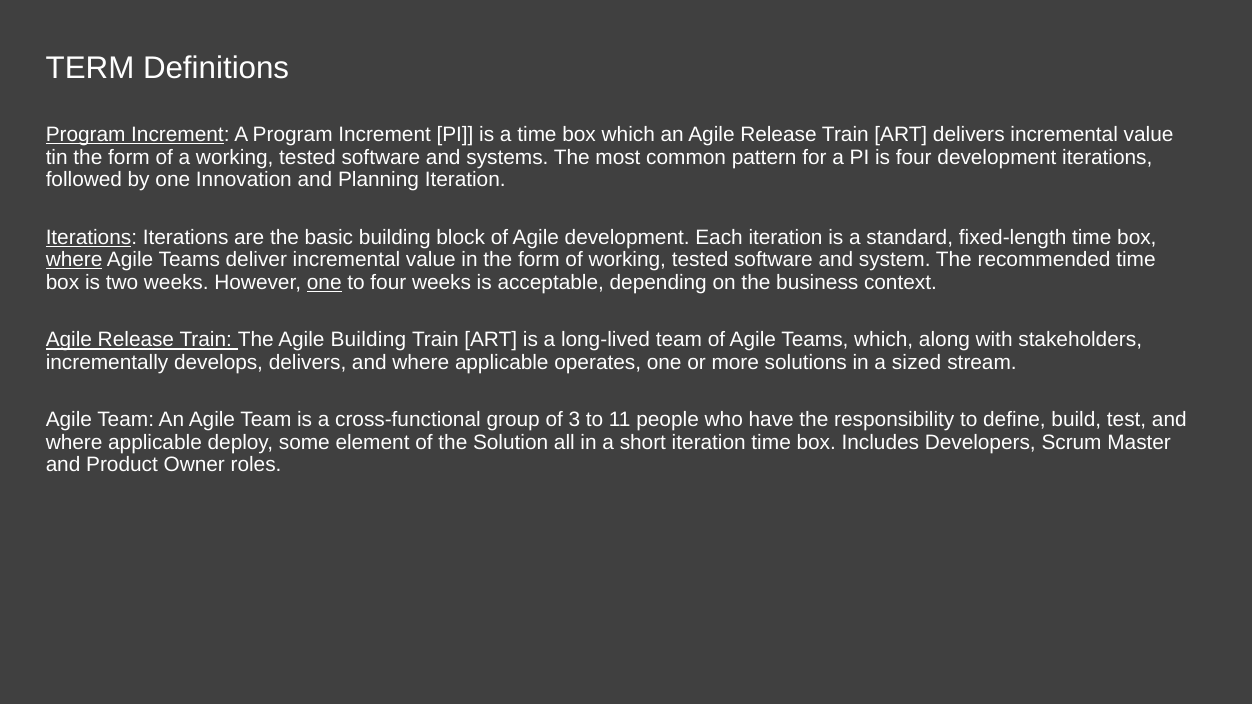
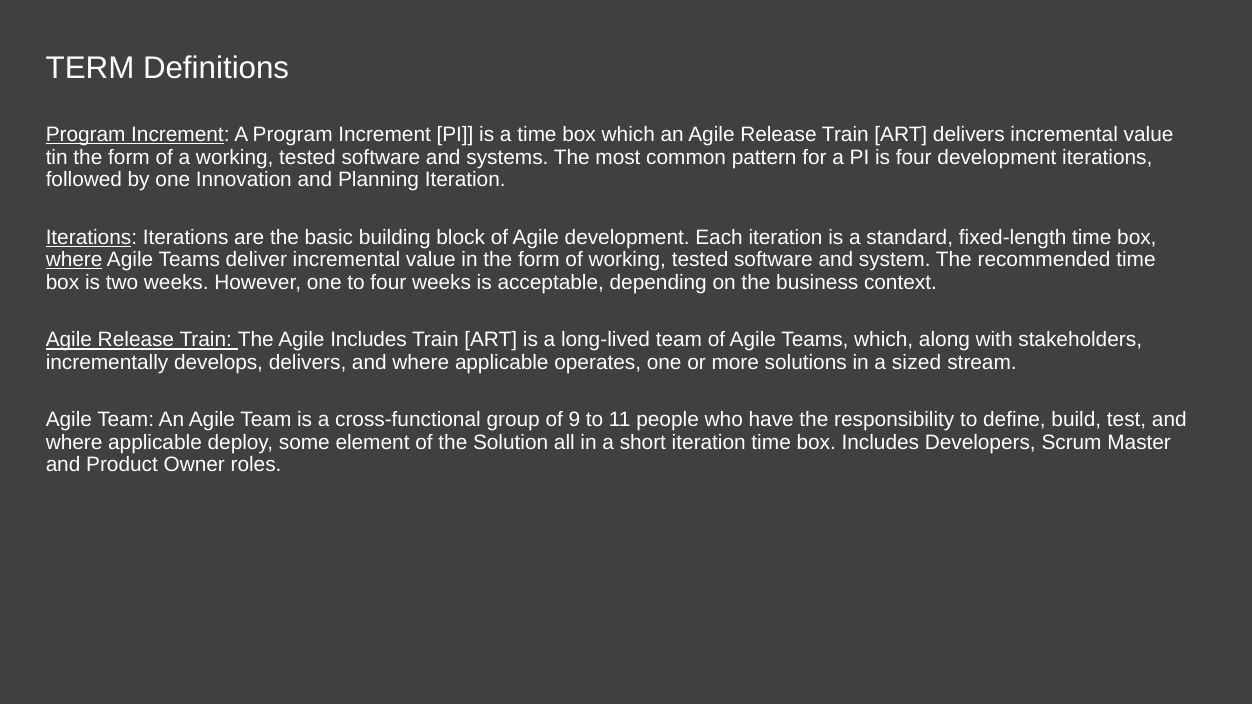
one at (324, 282) underline: present -> none
Agile Building: Building -> Includes
3: 3 -> 9
